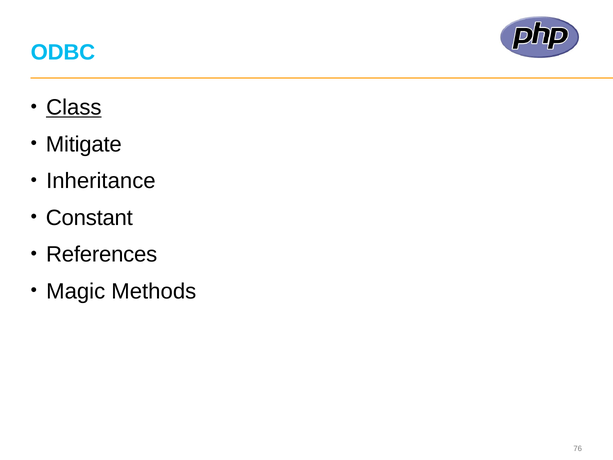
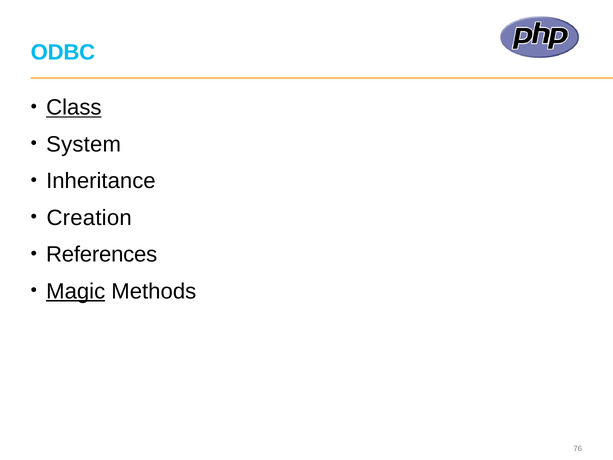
Mitigate: Mitigate -> System
Constant: Constant -> Creation
Magic underline: none -> present
